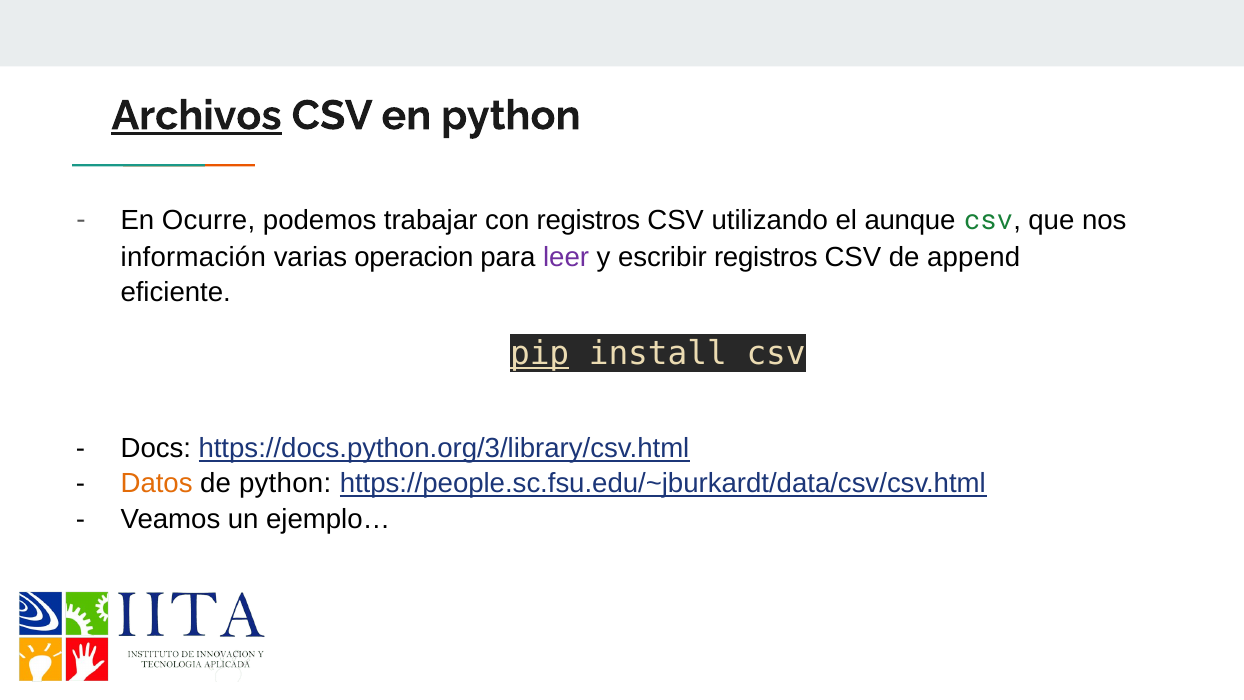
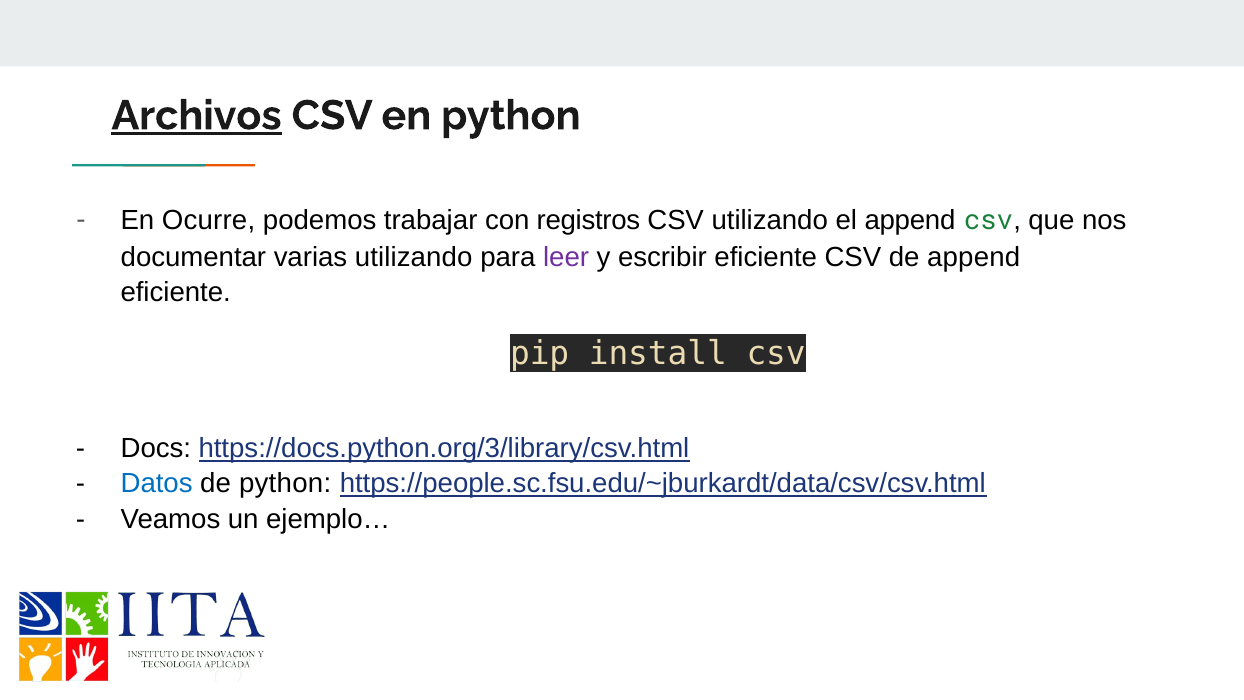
el aunque: aunque -> append
información: información -> documentar
varias operacion: operacion -> utilizando
escribir registros: registros -> eficiente
pip underline: present -> none
Datos colour: orange -> blue
